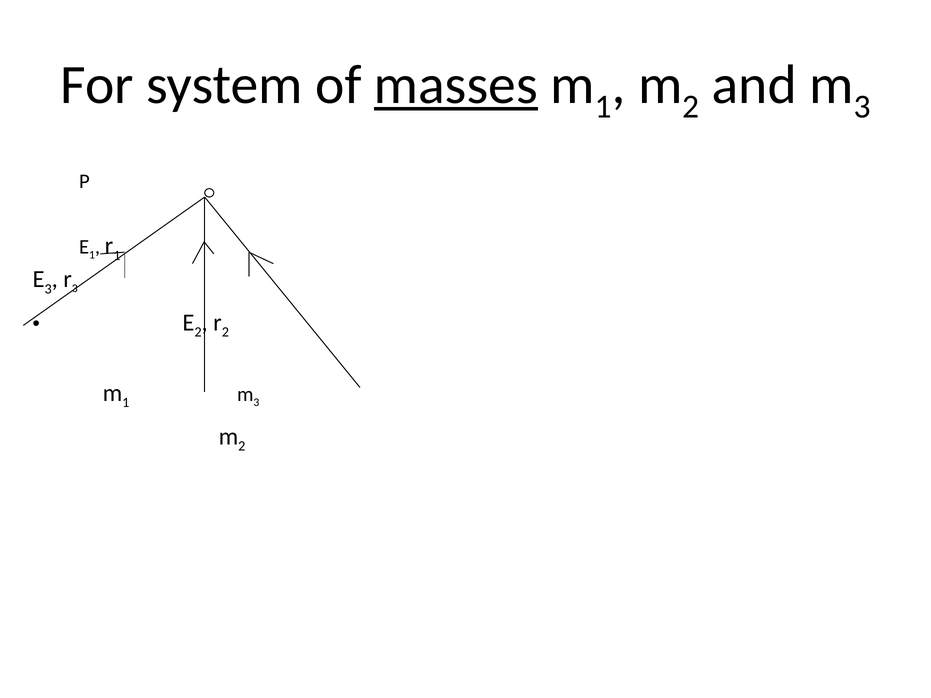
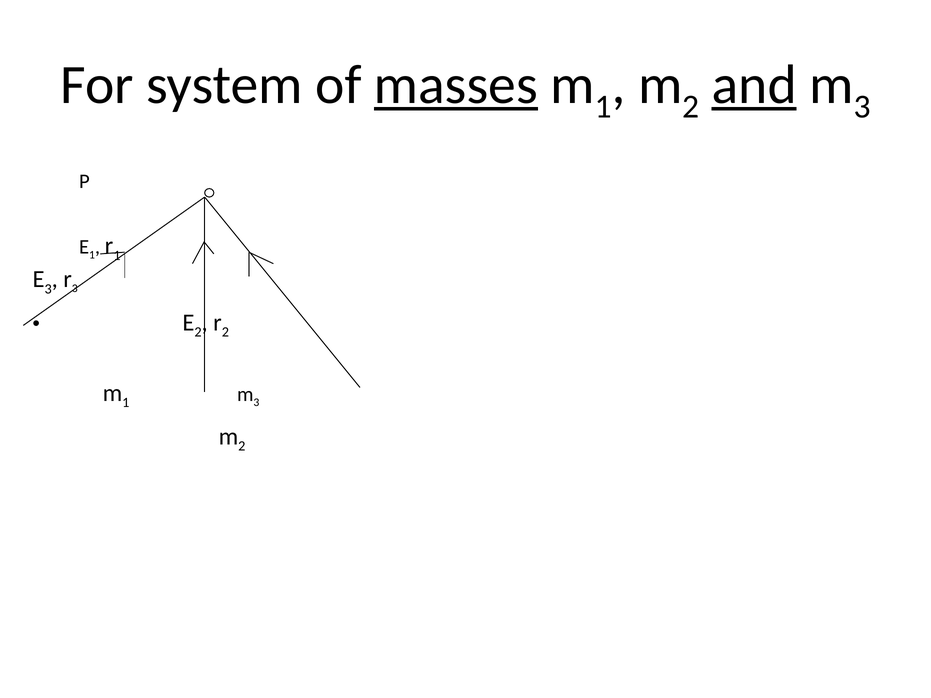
and underline: none -> present
